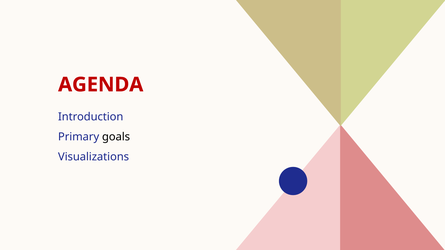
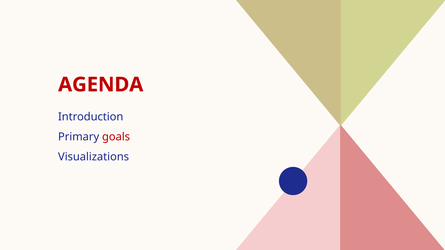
goals colour: black -> red
